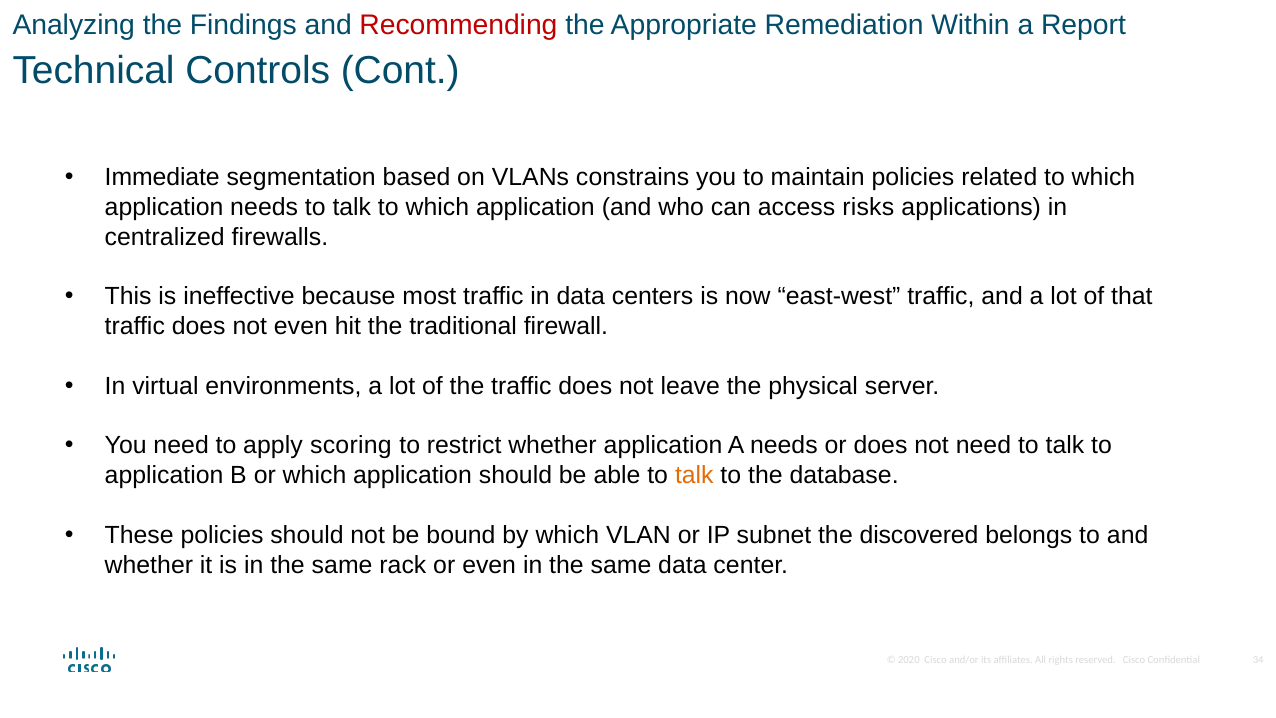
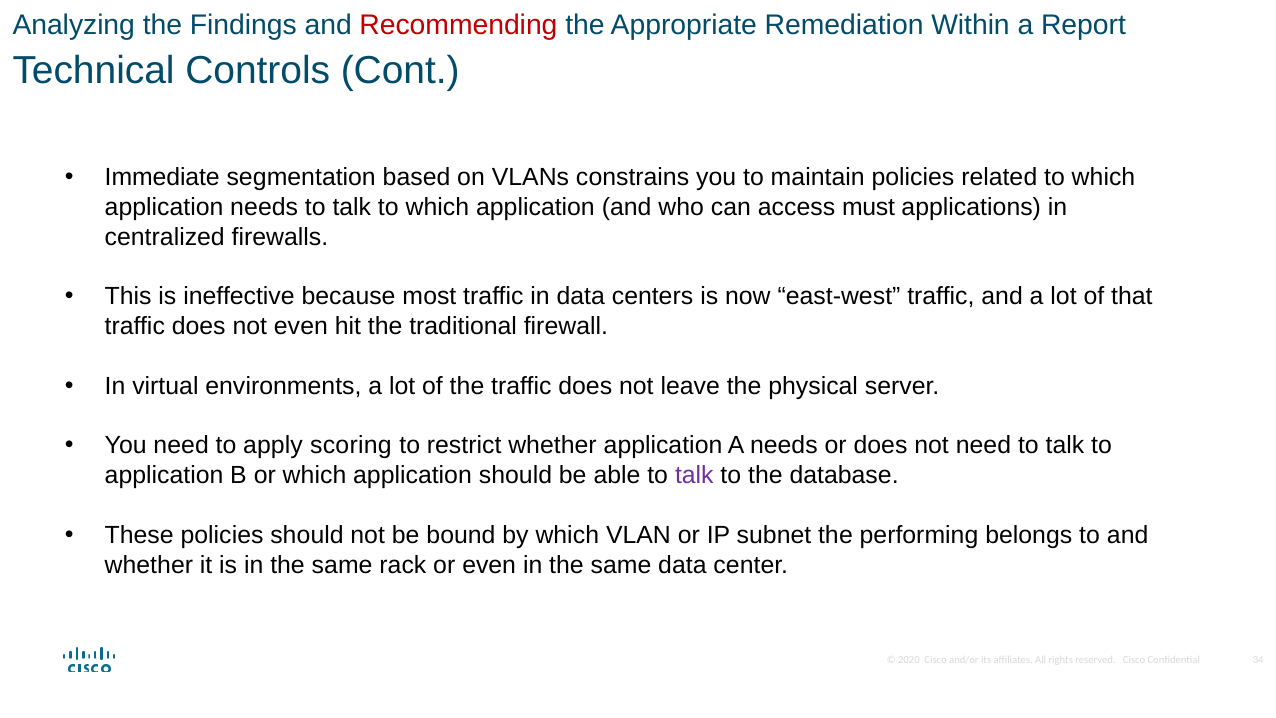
risks: risks -> must
talk at (694, 475) colour: orange -> purple
discovered: discovered -> performing
